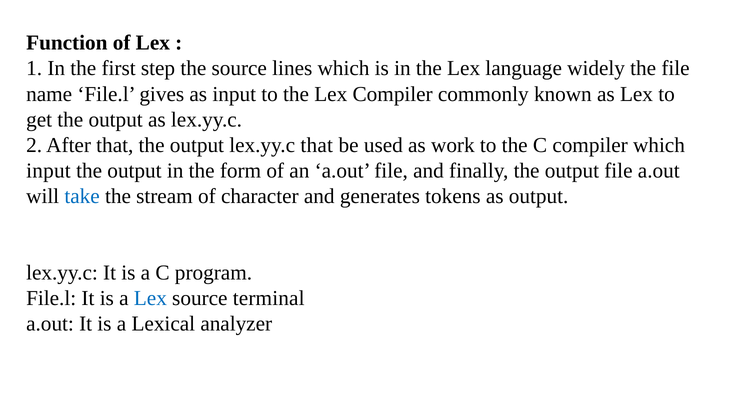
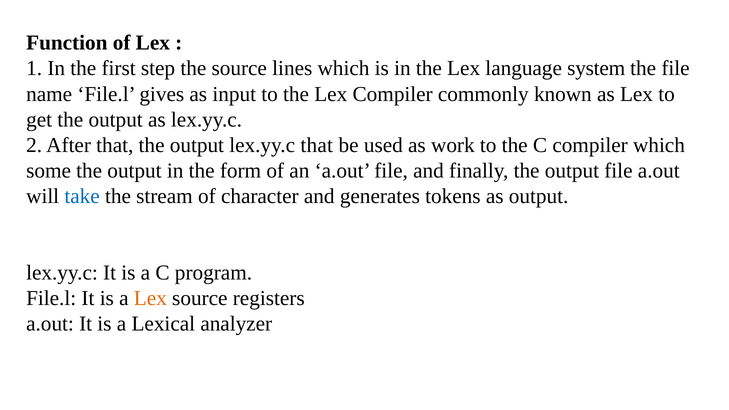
widely: widely -> system
input at (48, 171): input -> some
Lex at (150, 298) colour: blue -> orange
terminal: terminal -> registers
